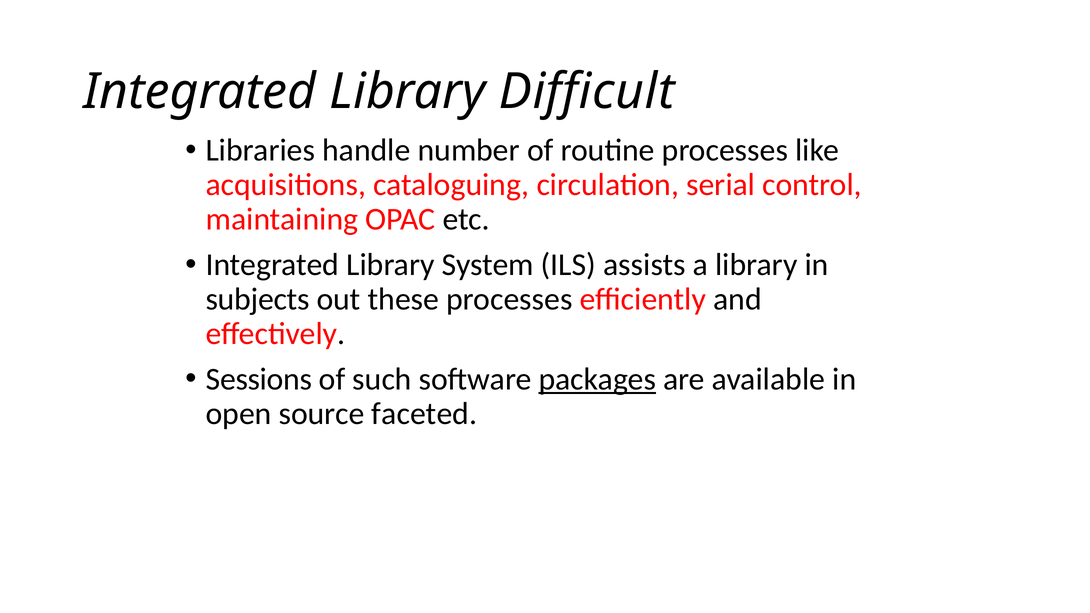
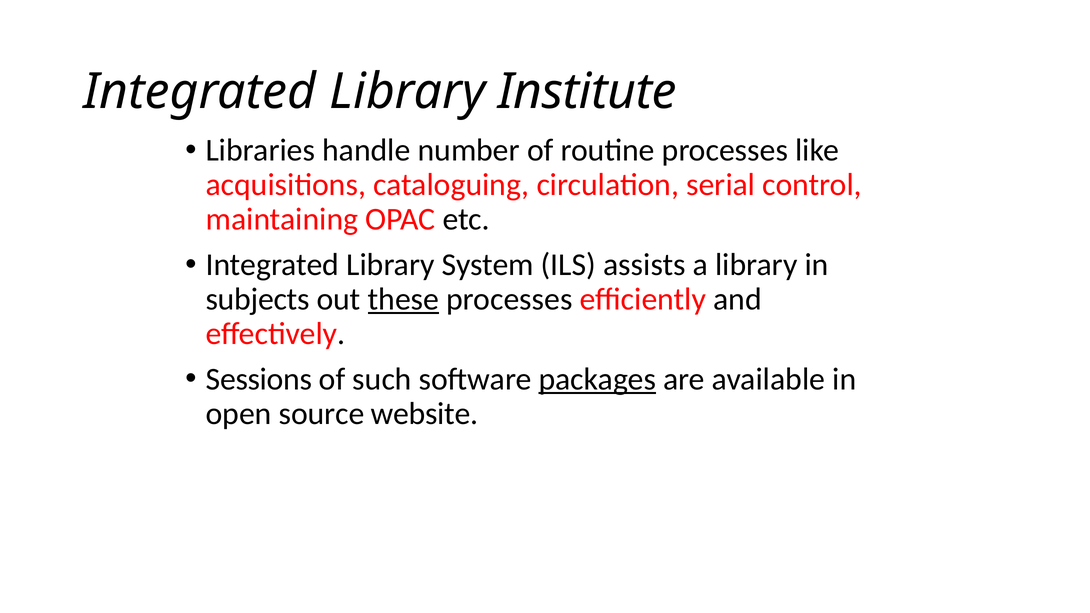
Difficult: Difficult -> Institute
these underline: none -> present
faceted: faceted -> website
